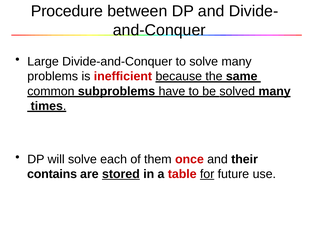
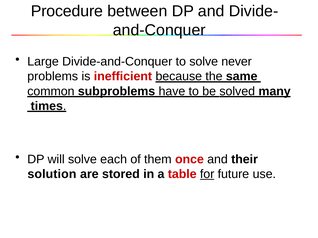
solve many: many -> never
contains: contains -> solution
stored underline: present -> none
